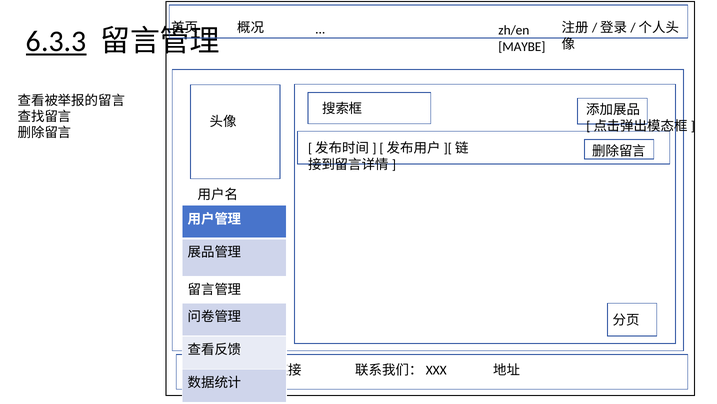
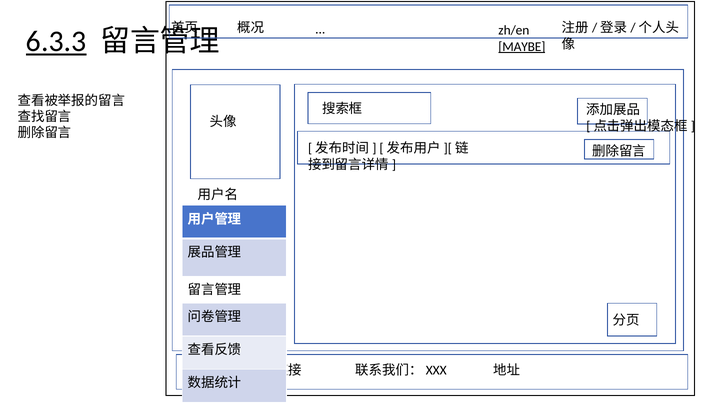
MAYBE underline: none -> present
